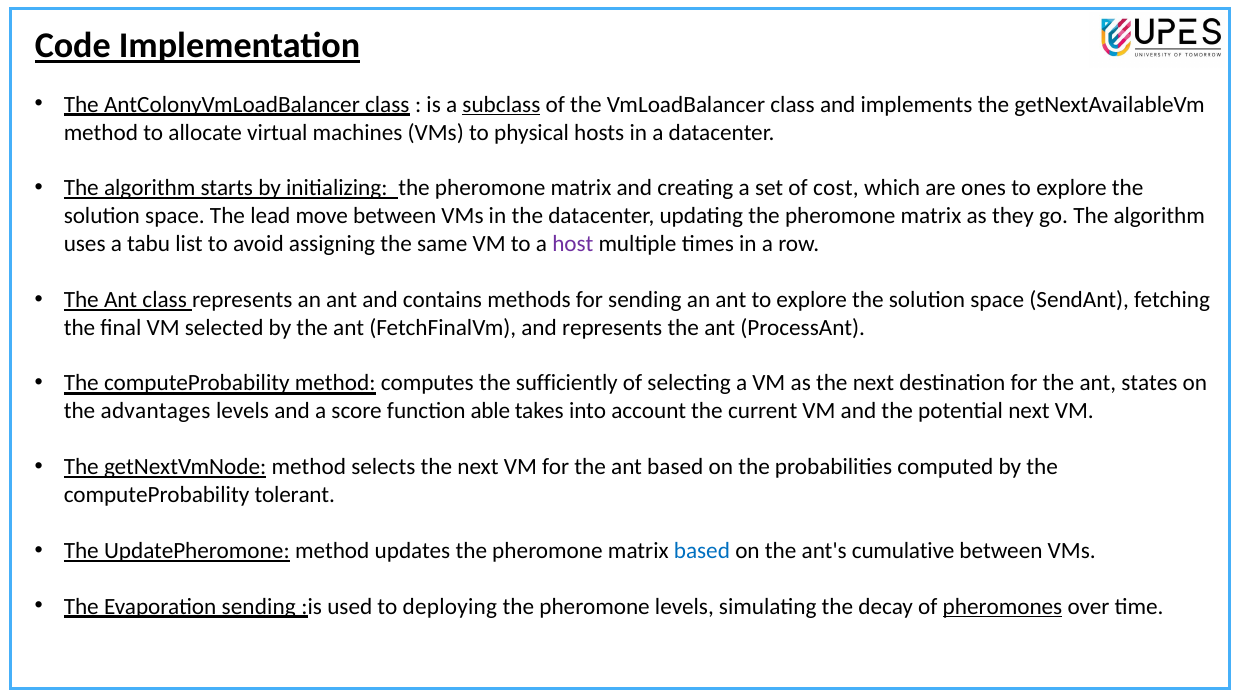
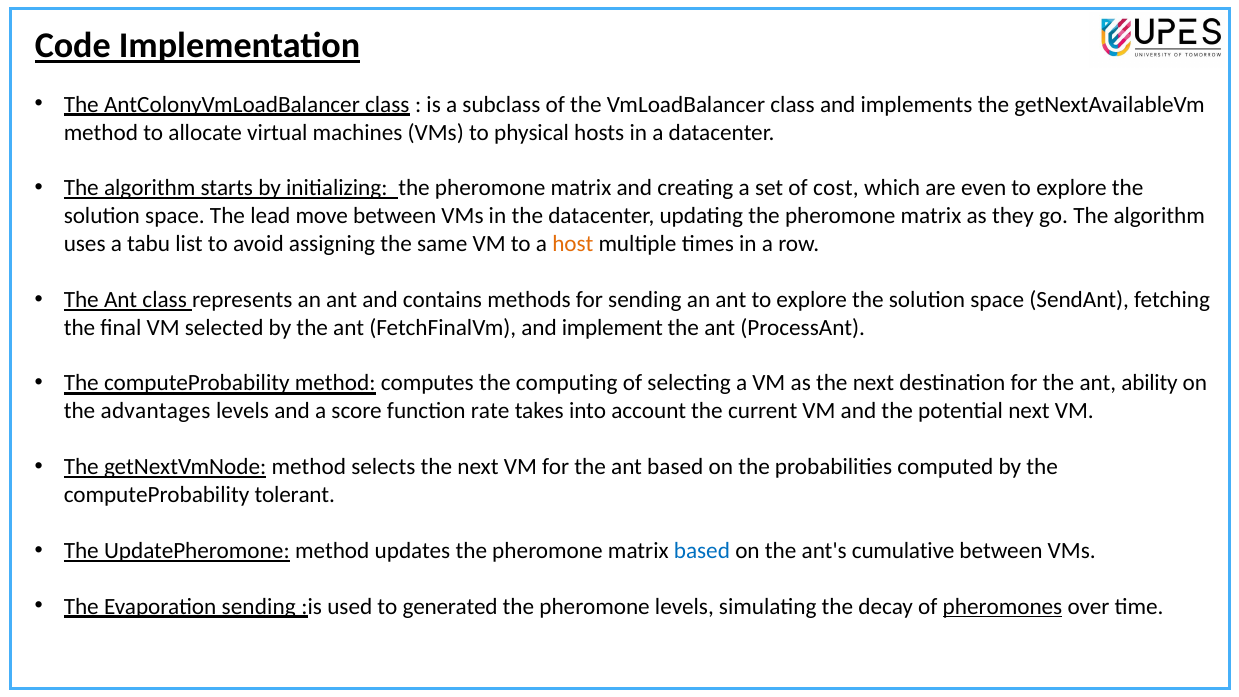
subclass underline: present -> none
ones: ones -> even
host colour: purple -> orange
and represents: represents -> implement
sufficiently: sufficiently -> computing
states: states -> ability
able: able -> rate
deploying: deploying -> generated
